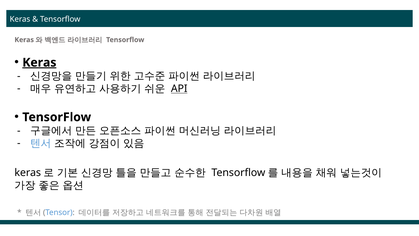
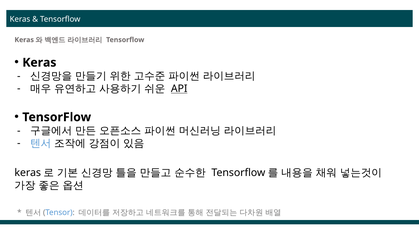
Keras at (39, 62) underline: present -> none
